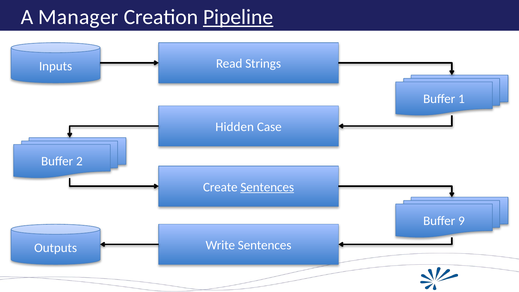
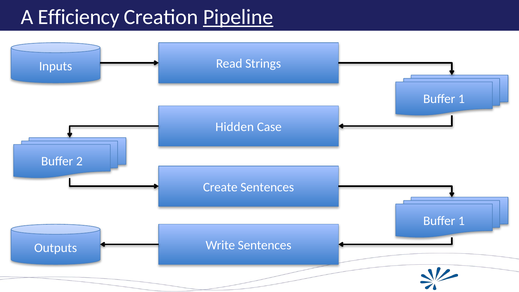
Manager: Manager -> Efficiency
Sentences at (267, 187) underline: present -> none
9 at (461, 221): 9 -> 1
